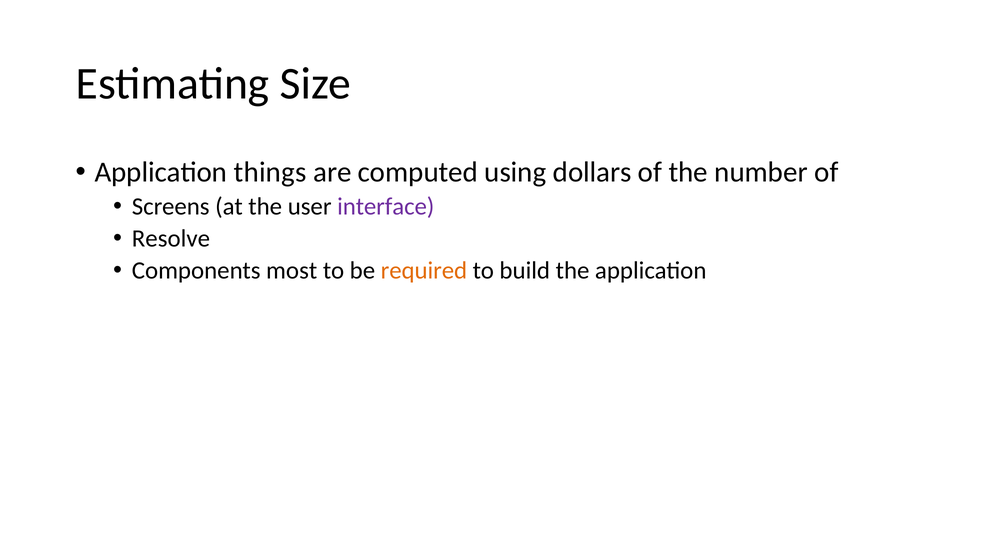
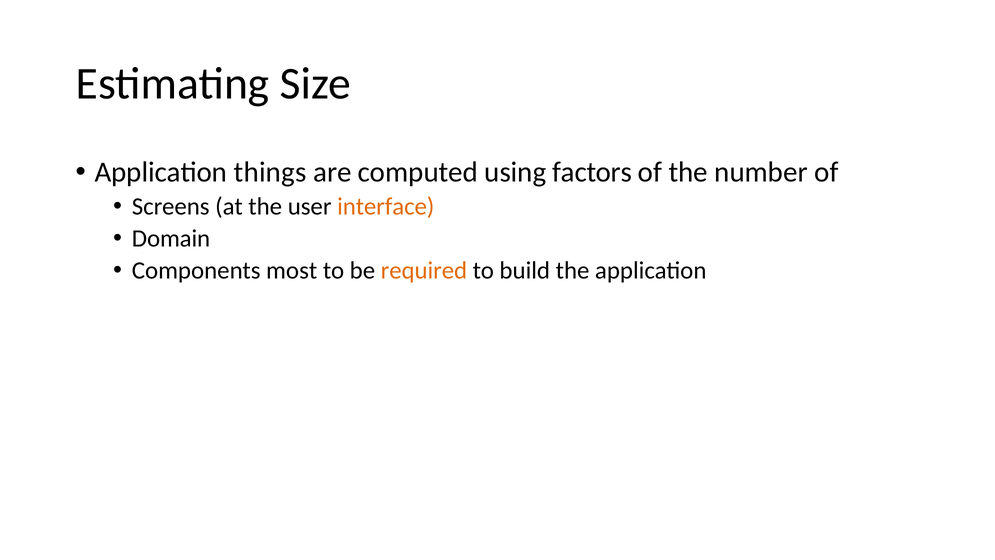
dollars: dollars -> factors
interface colour: purple -> orange
Resolve: Resolve -> Domain
